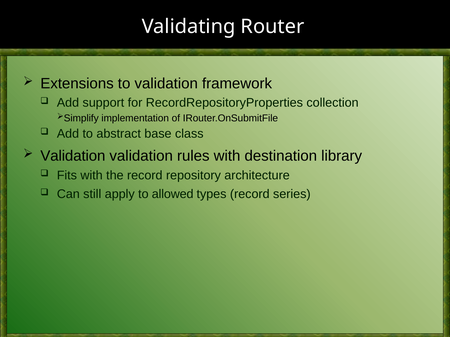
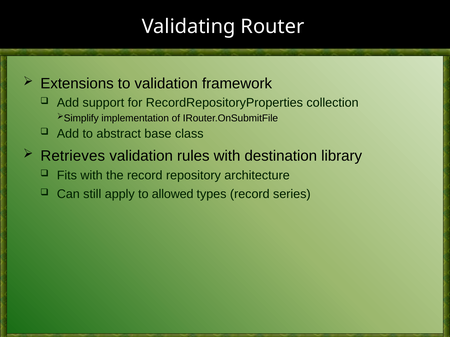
Validation at (73, 156): Validation -> Retrieves
